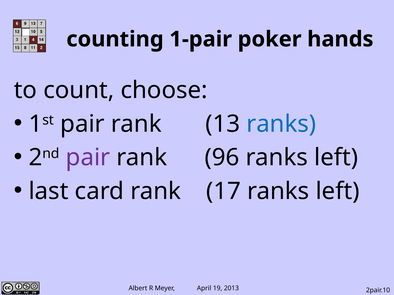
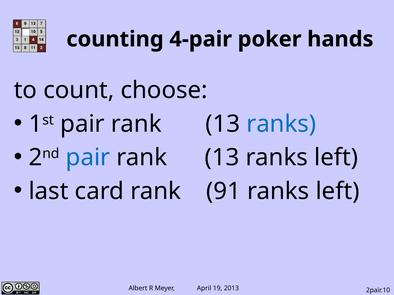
1-pair: 1-pair -> 4-pair
pair at (88, 158) colour: purple -> blue
96 at (222, 158): 96 -> 13
17: 17 -> 91
